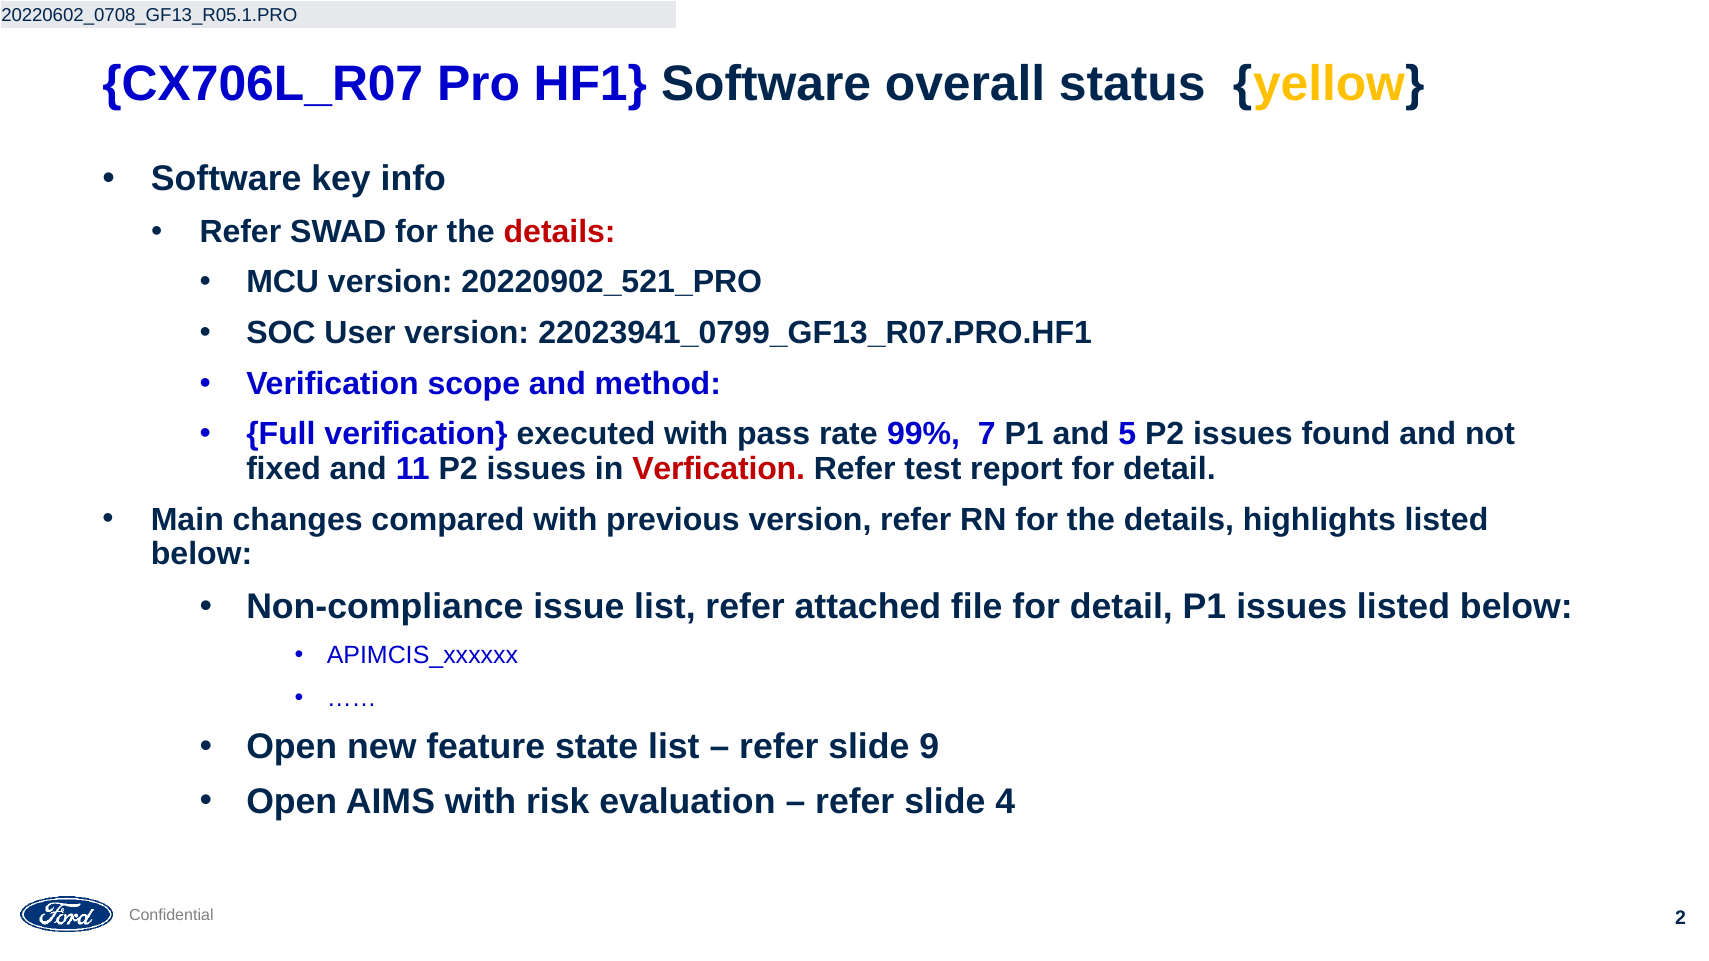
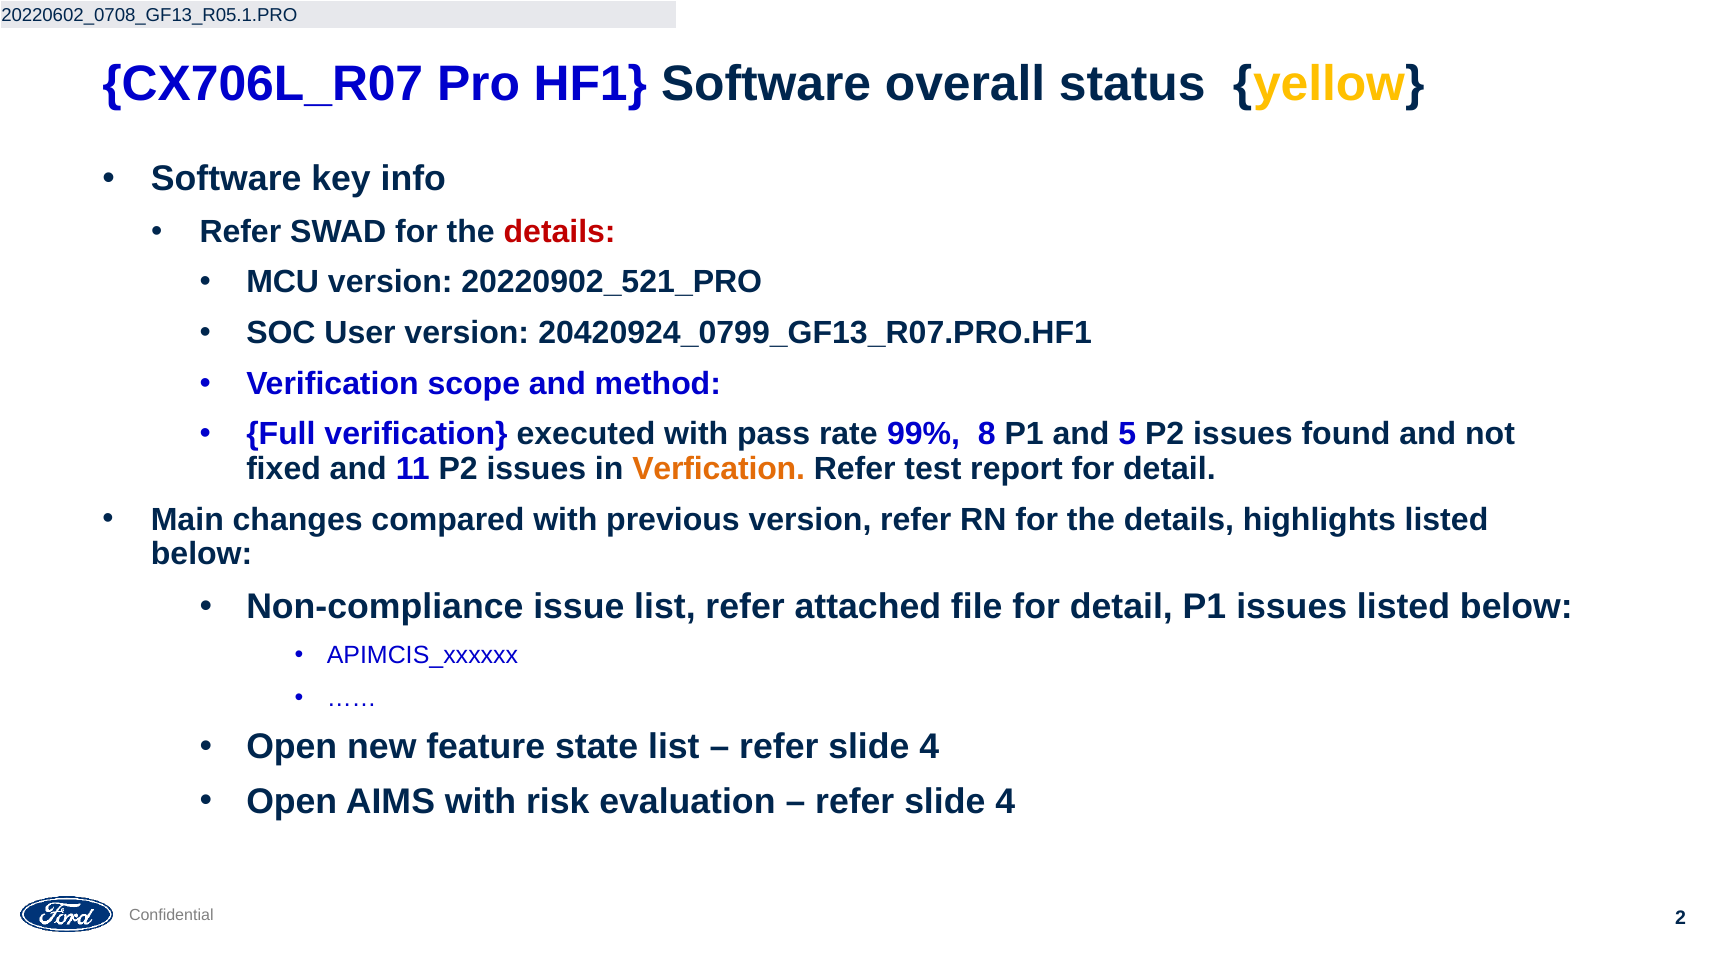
22023941_0799_GF13_R07.PRO.HF1: 22023941_0799_GF13_R07.PRO.HF1 -> 20420924_0799_GF13_R07.PRO.HF1
7: 7 -> 8
Verfication colour: red -> orange
9 at (929, 747): 9 -> 4
